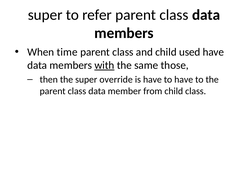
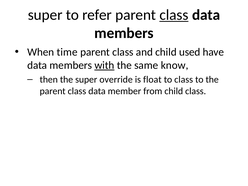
class at (174, 15) underline: none -> present
those: those -> know
is have: have -> float
to have: have -> class
